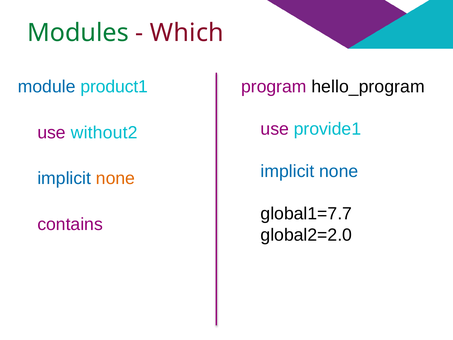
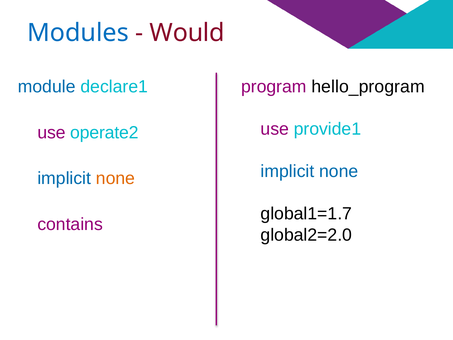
Modules colour: green -> blue
Which: Which -> Would
product1: product1 -> declare1
without2: without2 -> operate2
global1=7.7: global1=7.7 -> global1=1.7
